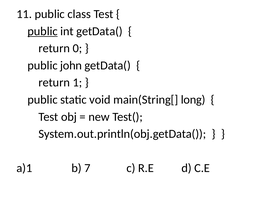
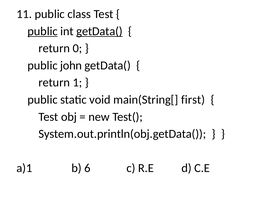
getData( at (99, 31) underline: none -> present
long: long -> first
7: 7 -> 6
